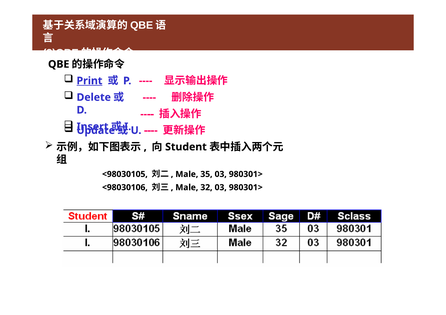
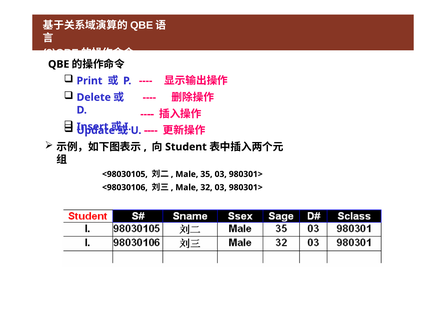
Print underline: present -> none
